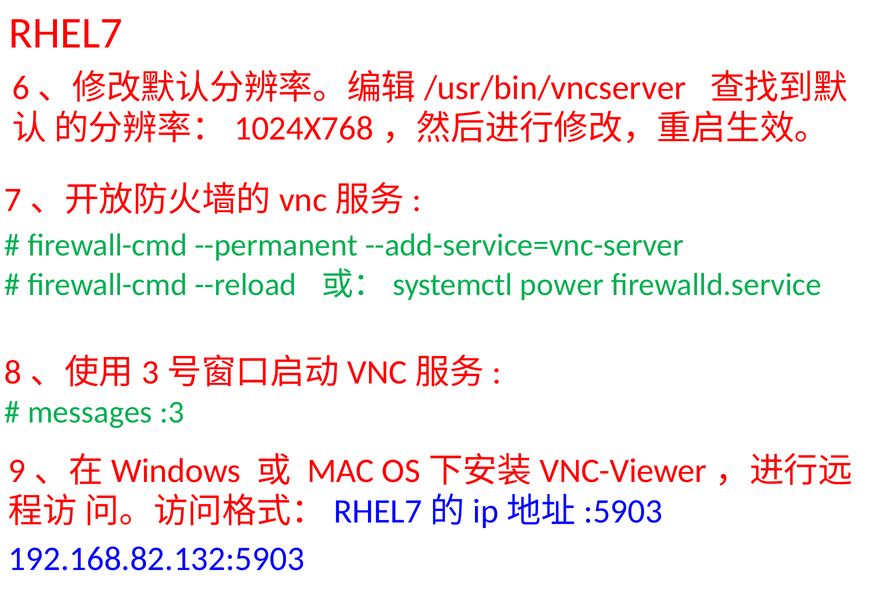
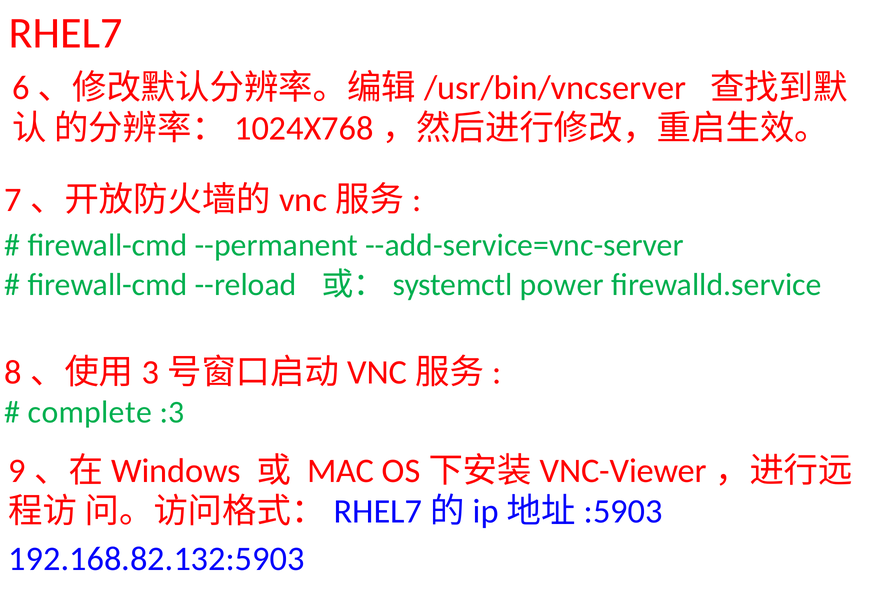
messages: messages -> complete
